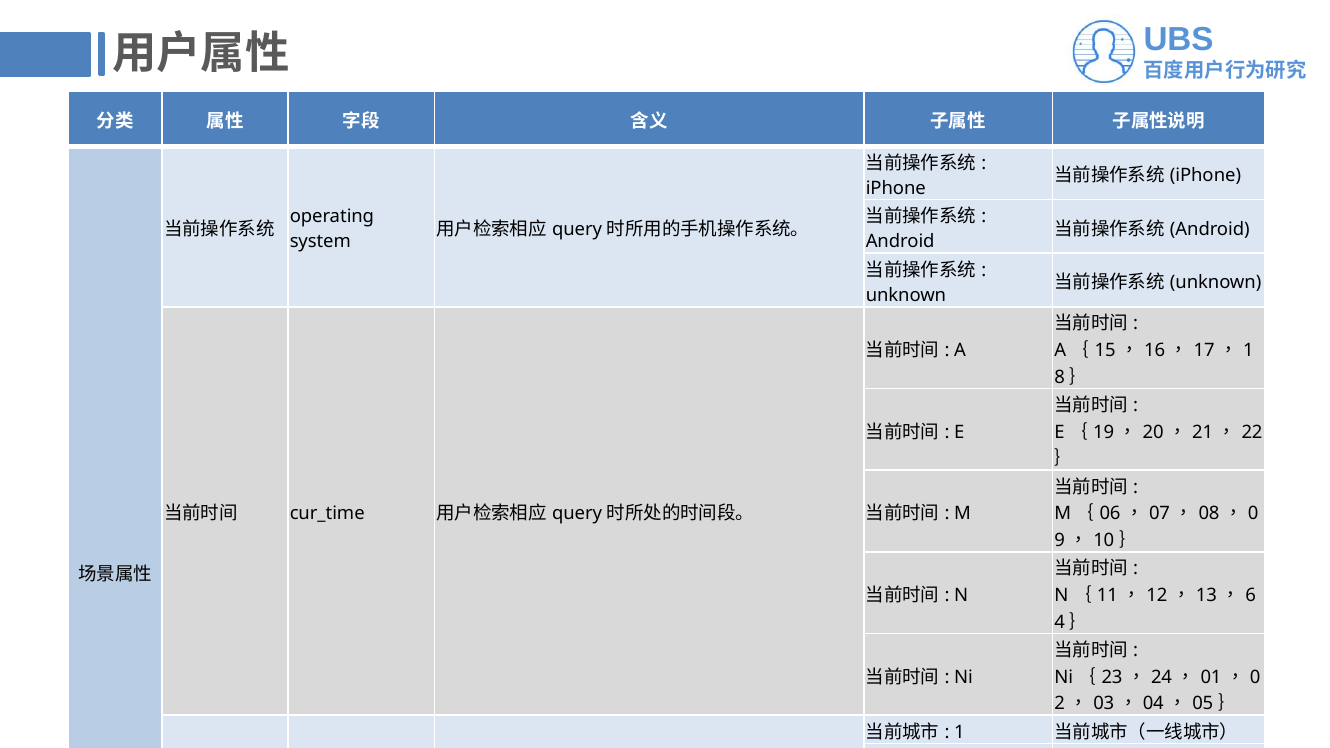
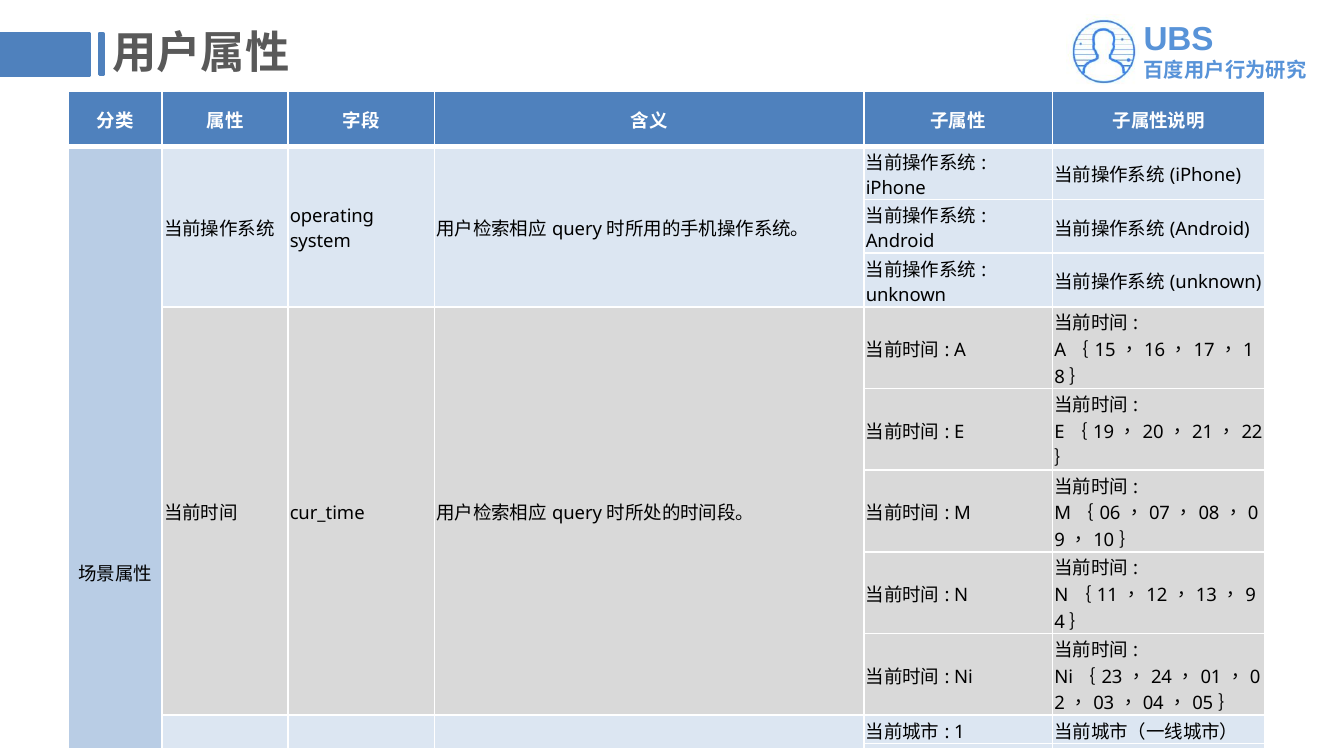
6 at (1251, 595): 6 -> 9
